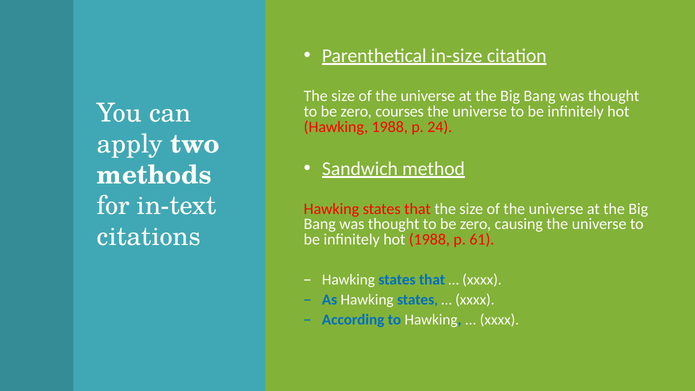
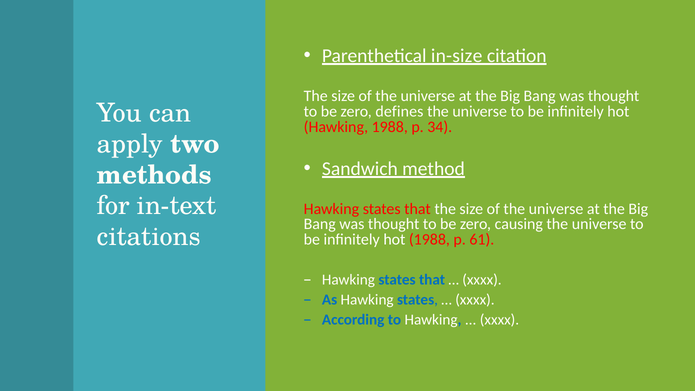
courses: courses -> defines
24: 24 -> 34
